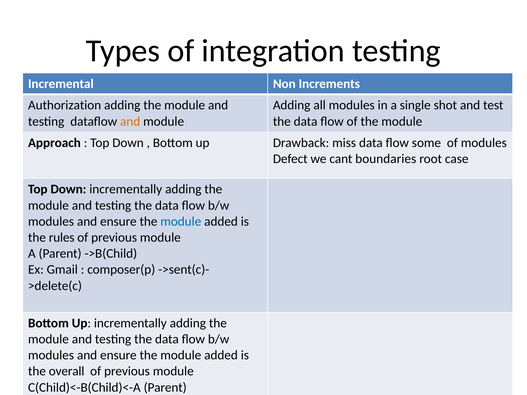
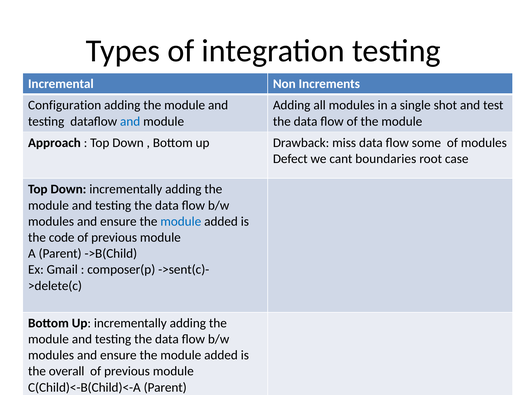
Authorization: Authorization -> Configuration
and at (130, 121) colour: orange -> blue
rules: rules -> code
